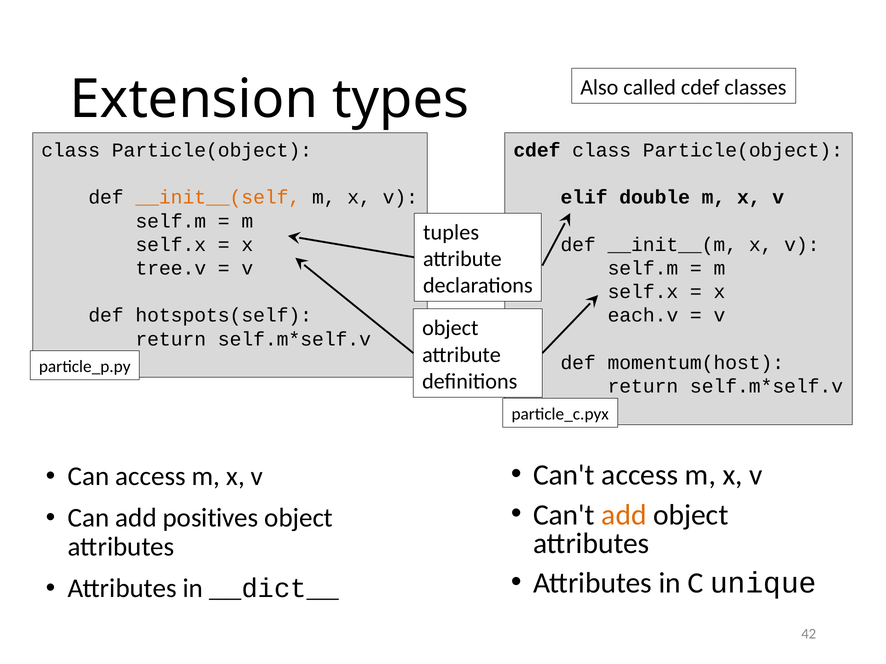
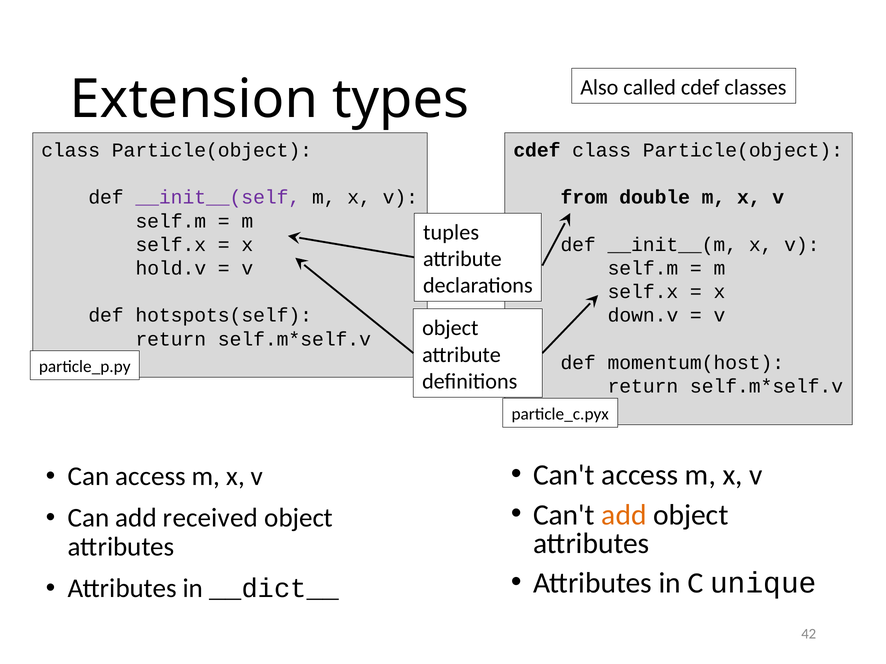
__init__(self colour: orange -> purple
elif: elif -> from
tree.v: tree.v -> hold.v
each.v: each.v -> down.v
positives: positives -> received
